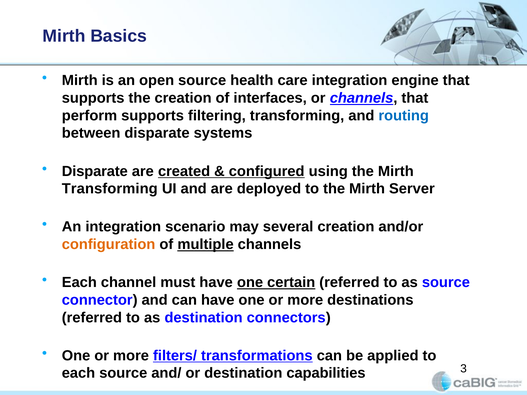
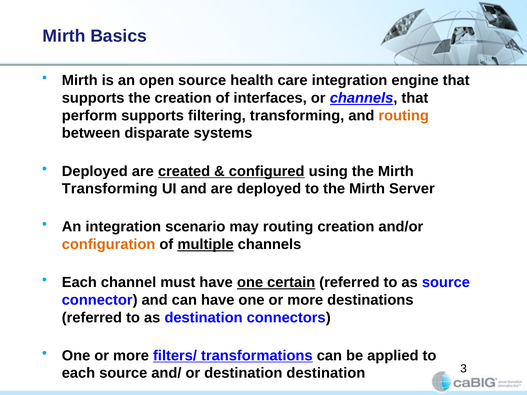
routing at (404, 116) colour: blue -> orange
Disparate at (95, 171): Disparate -> Deployed
may several: several -> routing
destination capabilities: capabilities -> destination
